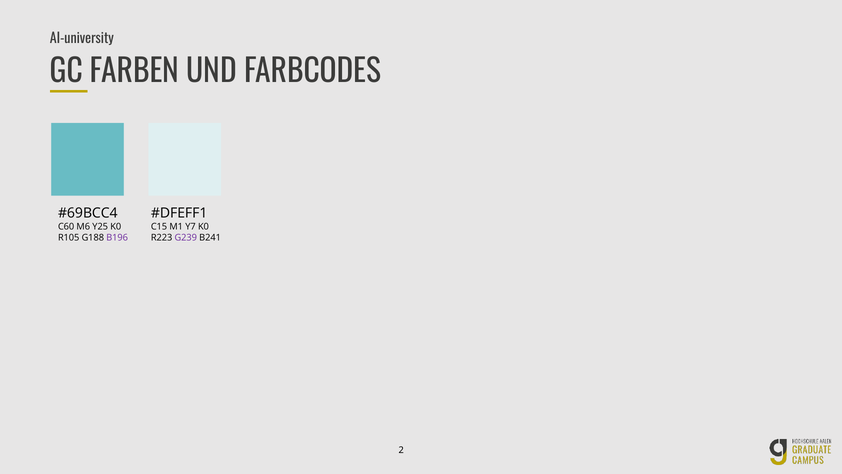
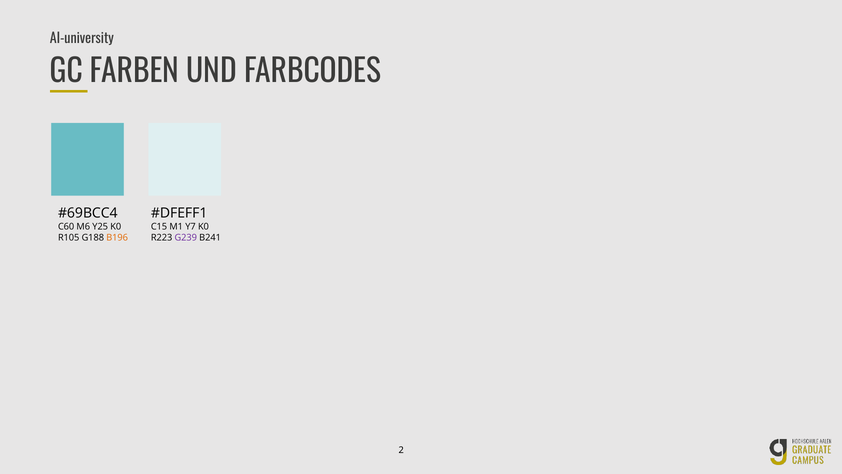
B196 colour: purple -> orange
